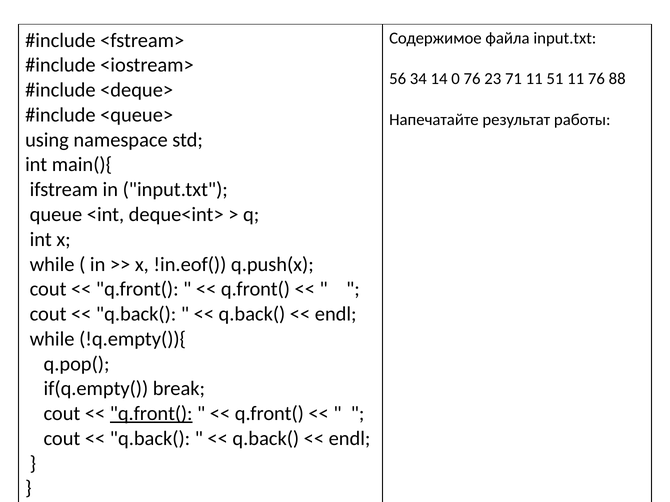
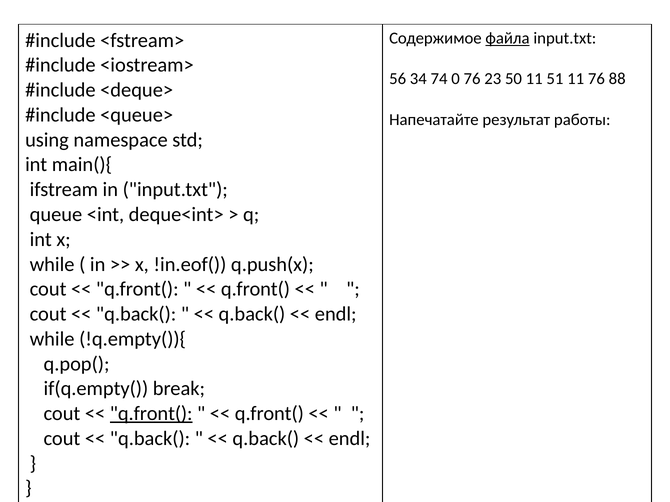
файла underline: none -> present
14: 14 -> 74
71: 71 -> 50
